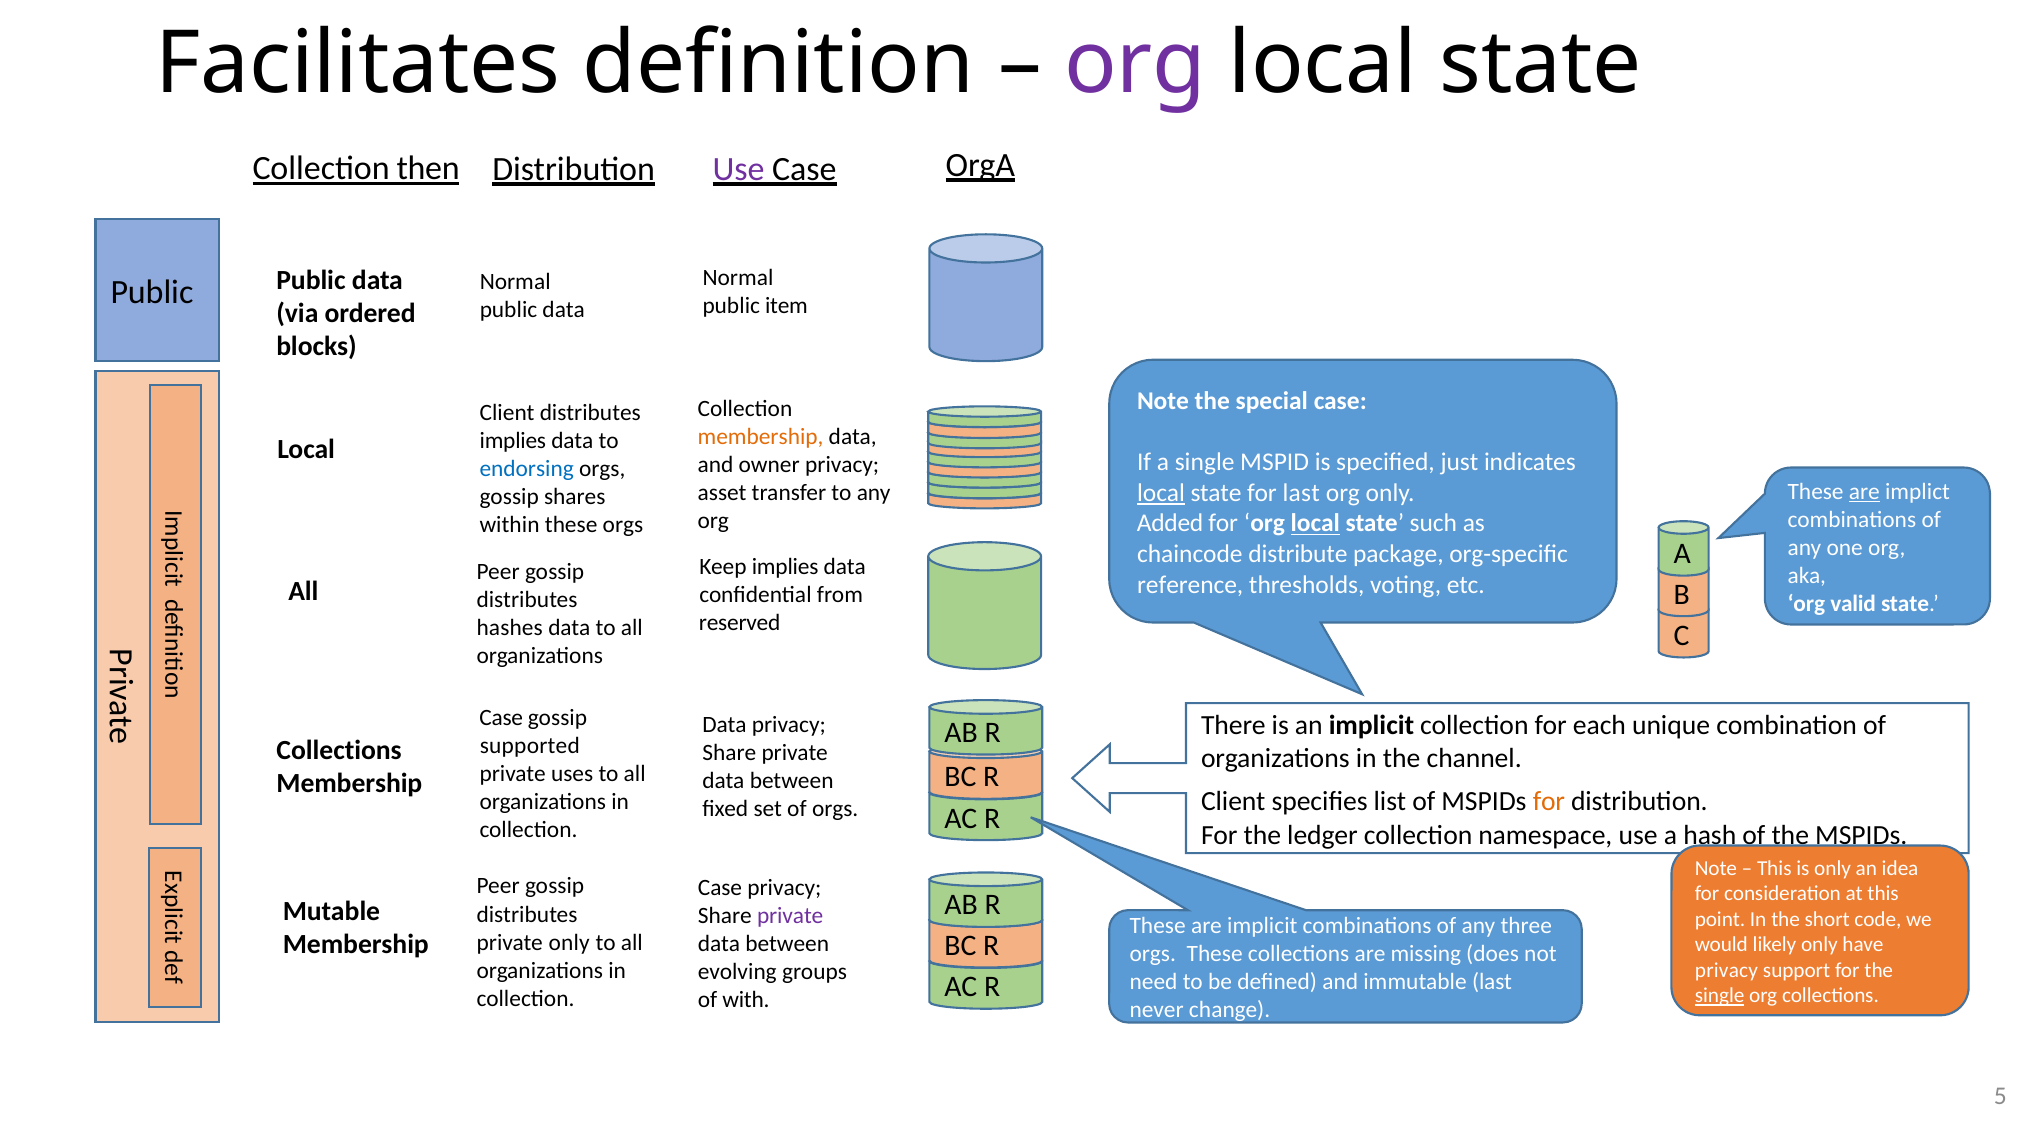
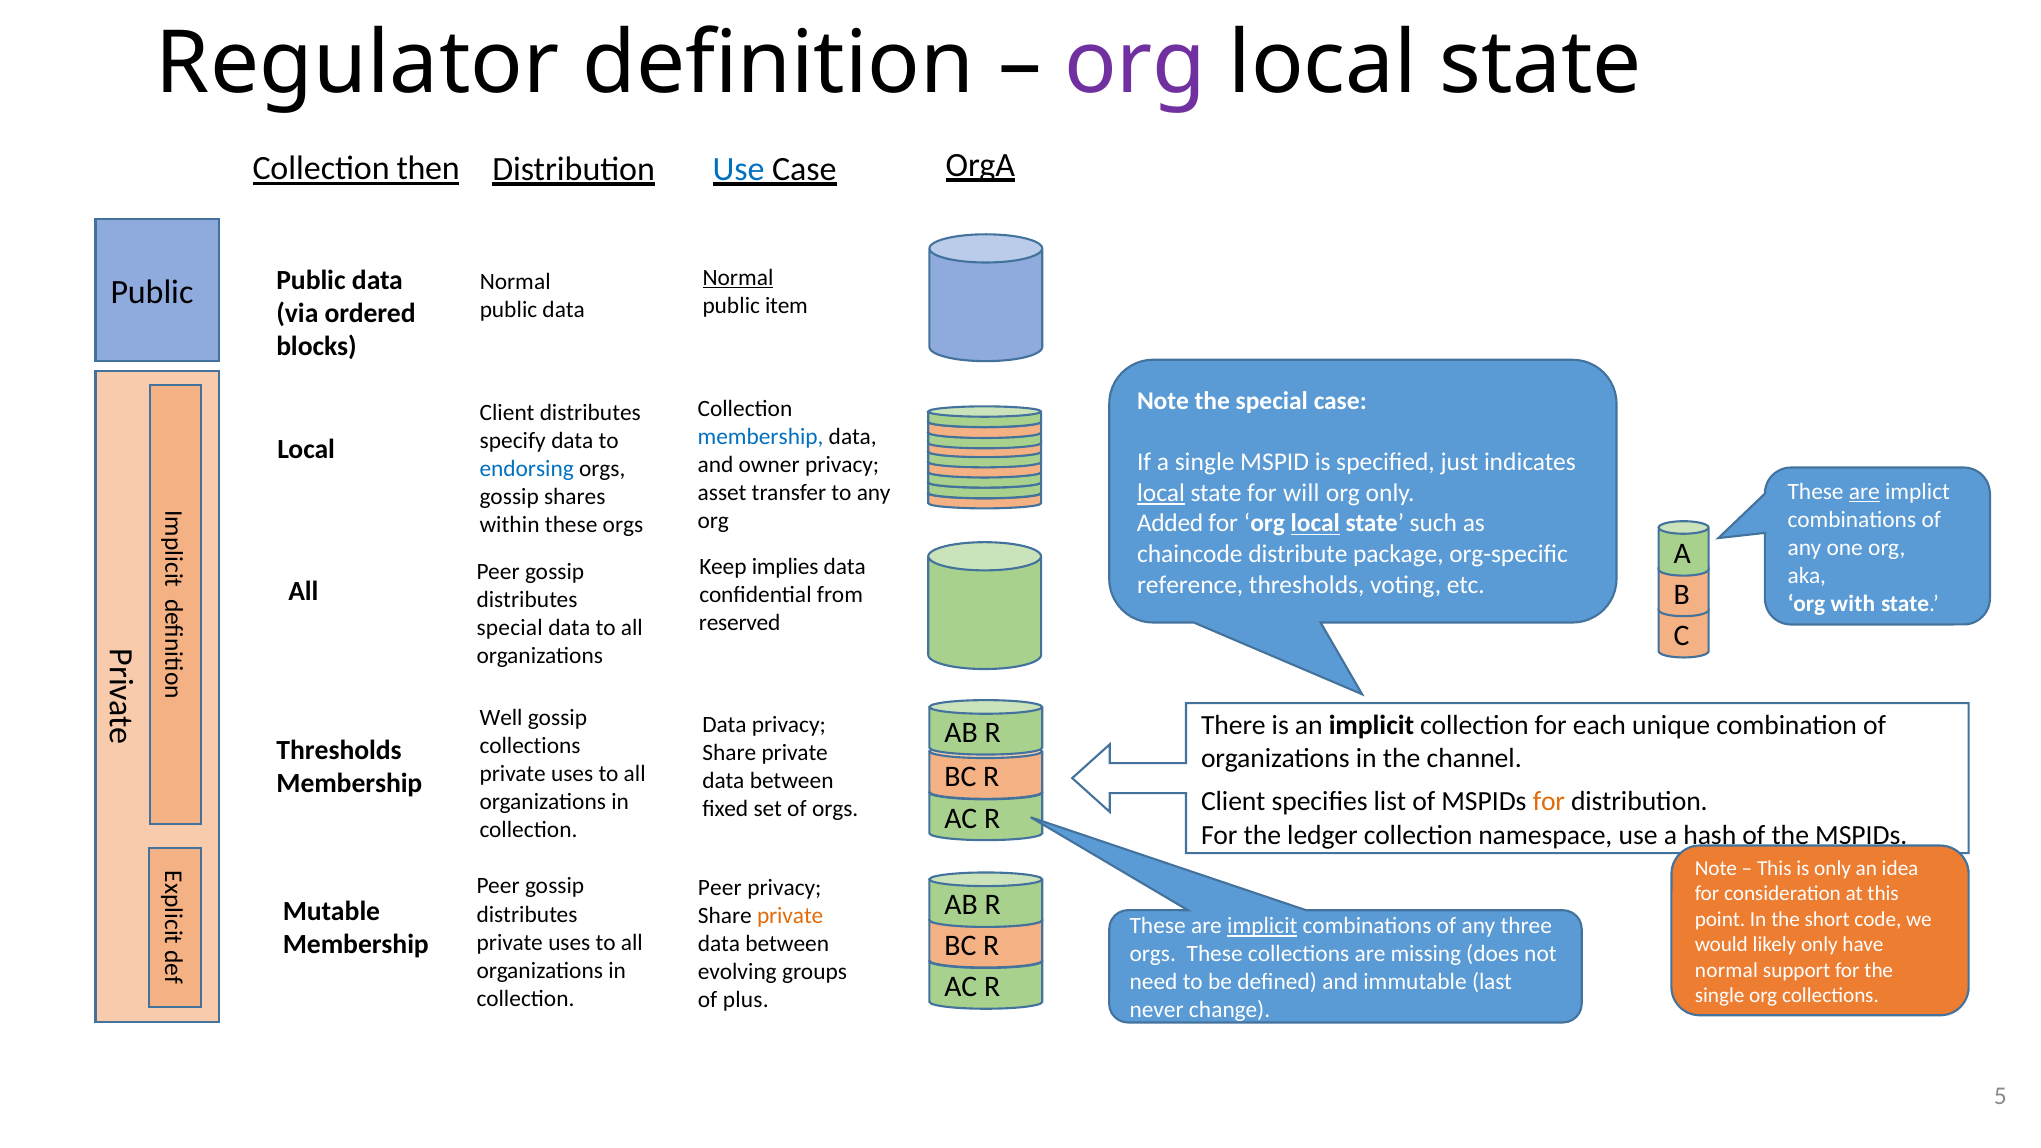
Facilitates: Facilitates -> Regulator
Use at (739, 169) colour: purple -> blue
Normal at (738, 277) underline: none -> present
membership at (761, 437) colour: orange -> blue
implies at (513, 441): implies -> specify
for last: last -> will
valid: valid -> with
hashes at (510, 628): hashes -> special
Case at (501, 718): Case -> Well
supported at (530, 746): supported -> collections
Collections at (339, 750): Collections -> Thresholds
Case at (720, 887): Case -> Peer
private at (790, 916) colour: purple -> orange
implicit at (1262, 926) underline: none -> present
only at (569, 942): only -> uses
privacy at (1726, 970): privacy -> normal
single at (1720, 996) underline: present -> none
with: with -> plus
